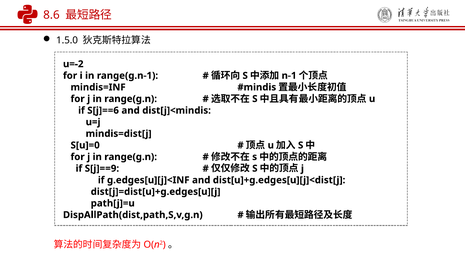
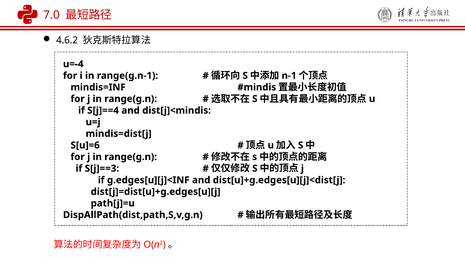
8.6: 8.6 -> 7.0
1.5.0: 1.5.0 -> 4.6.2
u=-2: u=-2 -> u=-4
S[j]==6: S[j]==6 -> S[j]==4
S[u]=0: S[u]=0 -> S[u]=6
S[j]==9: S[j]==9 -> S[j]==3
